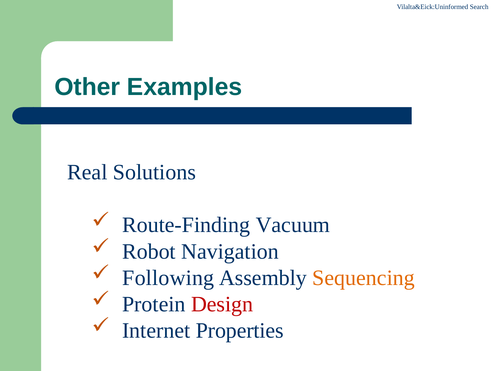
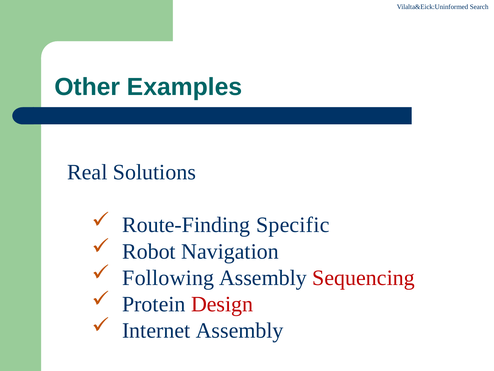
Vacuum: Vacuum -> Specific
Sequencing colour: orange -> red
Internet Properties: Properties -> Assembly
